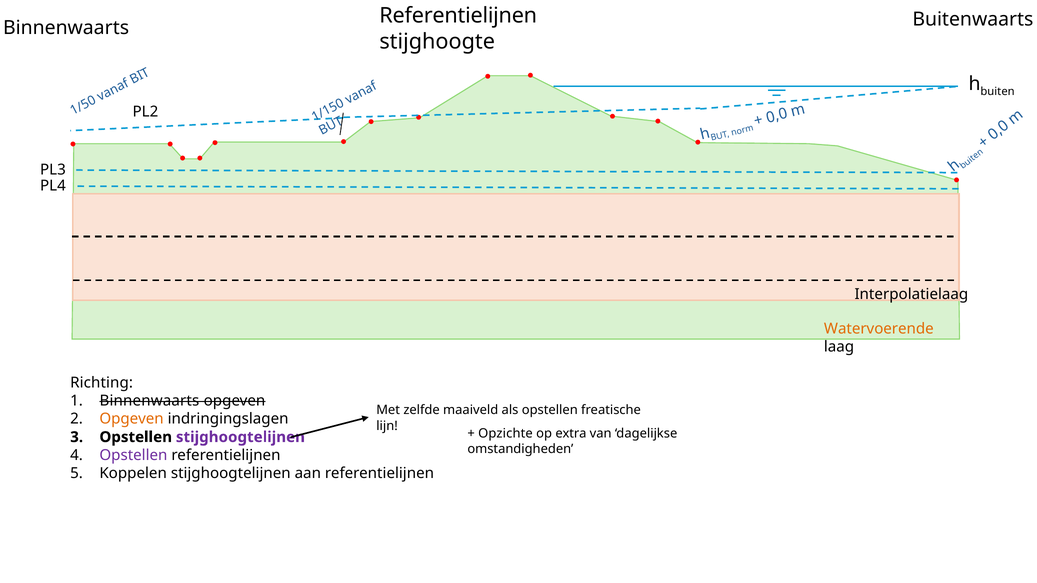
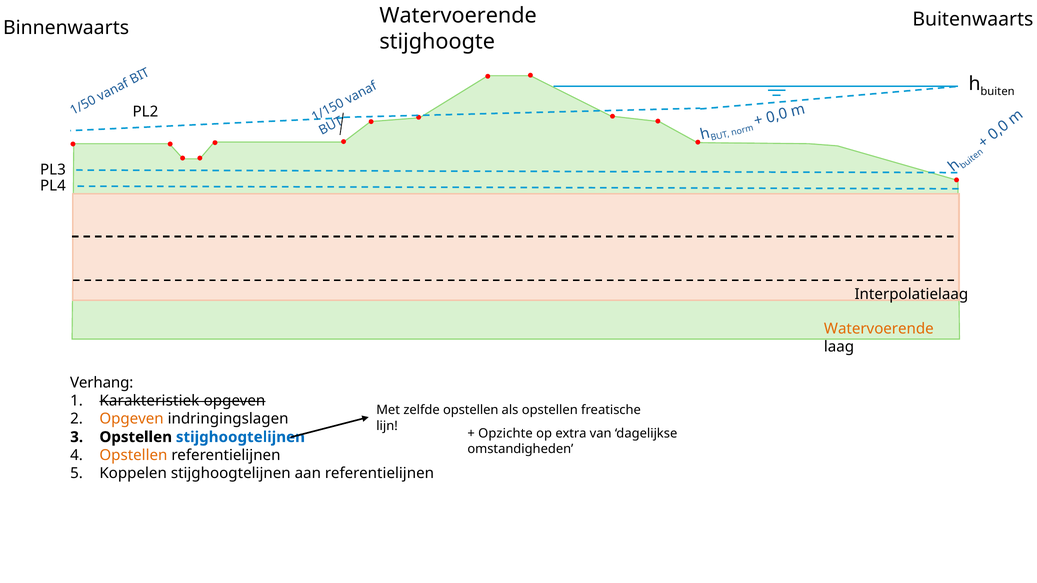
Referentielijnen at (458, 16): Referentielijnen -> Watervoerende
Richting: Richting -> Verhang
Binnenwaarts at (149, 401): Binnenwaarts -> Karakteristiek
zelfde maaiveld: maaiveld -> opstellen
stijghoogtelijnen at (240, 437) colour: purple -> blue
Opstellen at (133, 455) colour: purple -> orange
